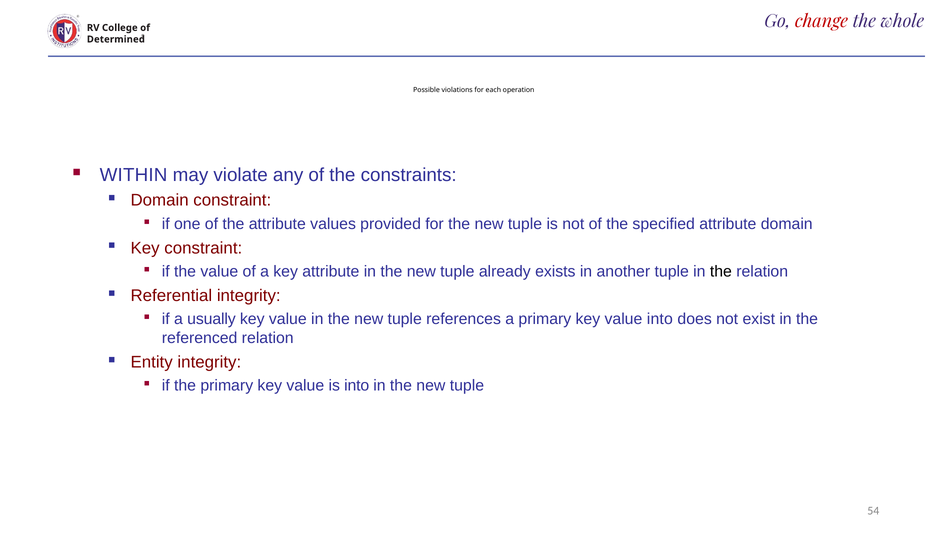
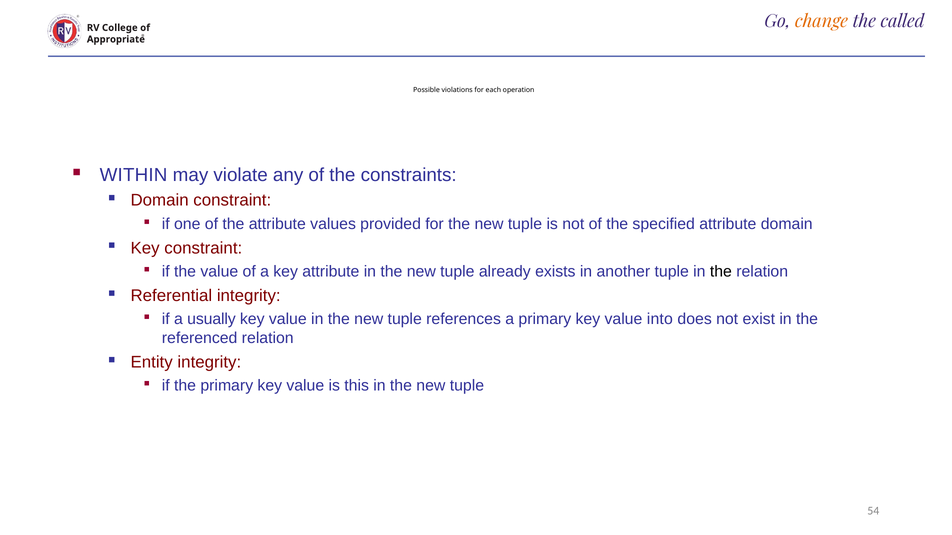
change colour: red -> orange
whole: whole -> called
Determined: Determined -> Appropriate
is into: into -> this
